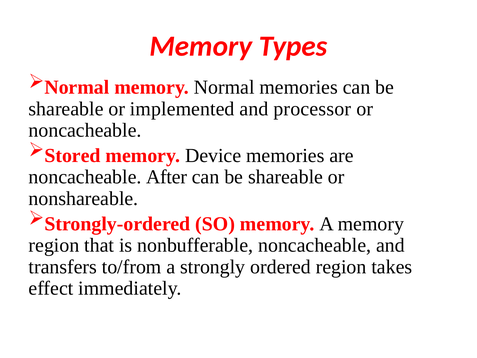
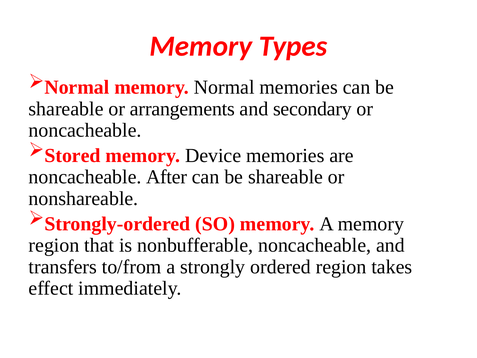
implemented: implemented -> arrangements
processor: processor -> secondary
